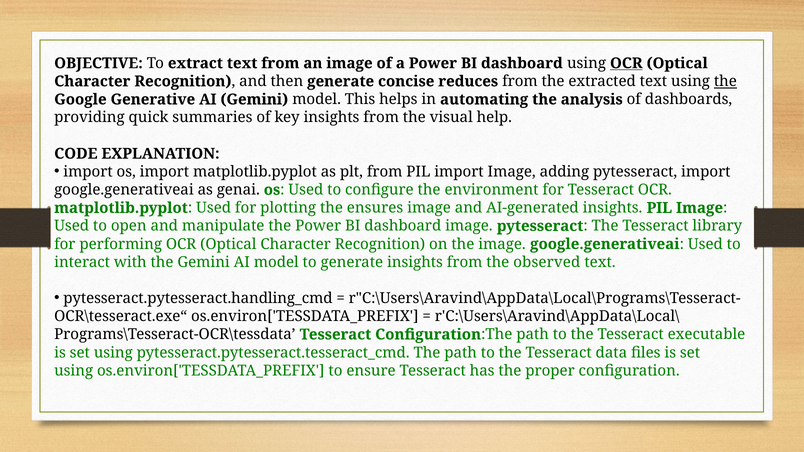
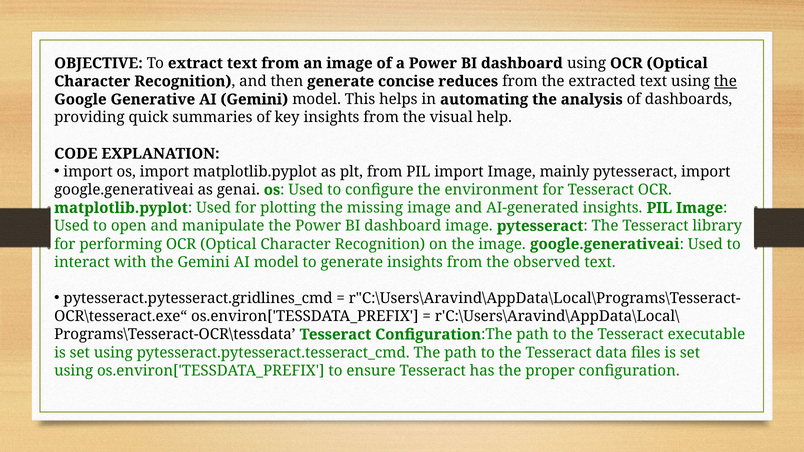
OCR at (626, 63) underline: present -> none
adding: adding -> mainly
ensures: ensures -> missing
pytesseract.pytesseract.handling_cmd: pytesseract.pytesseract.handling_cmd -> pytesseract.pytesseract.gridlines_cmd
